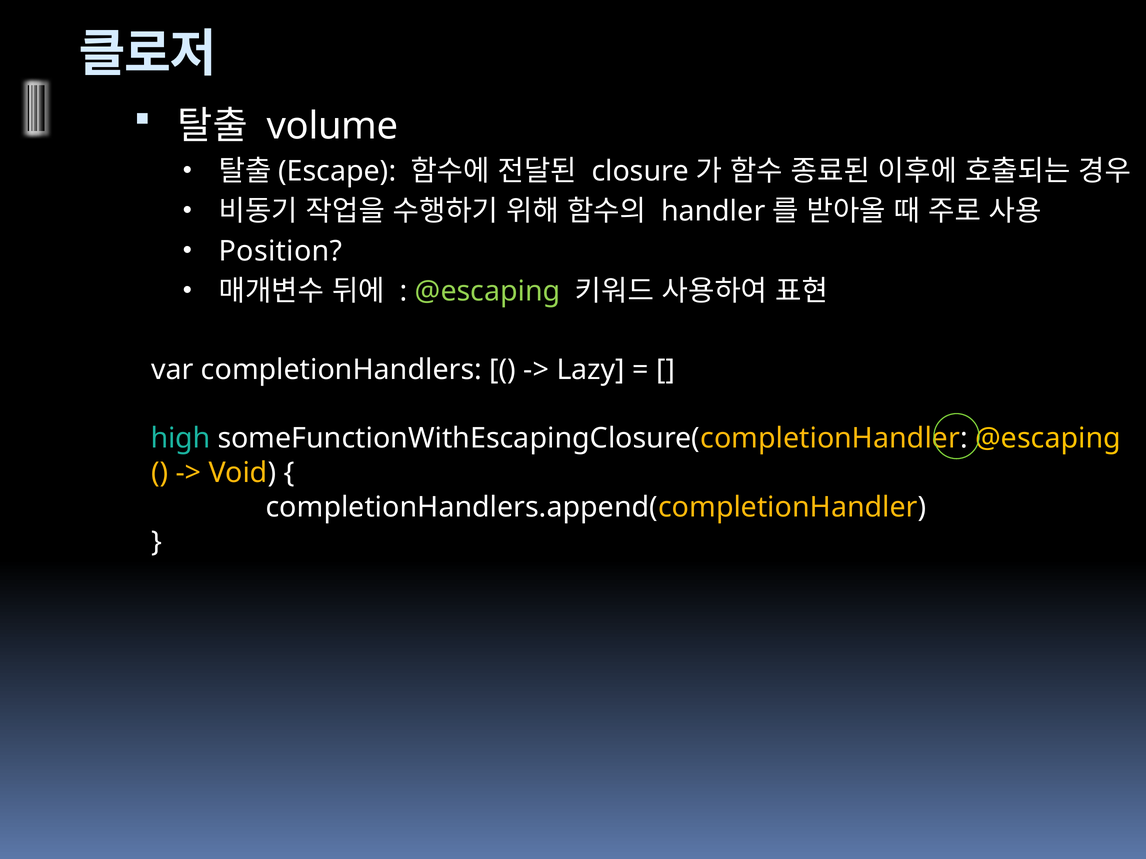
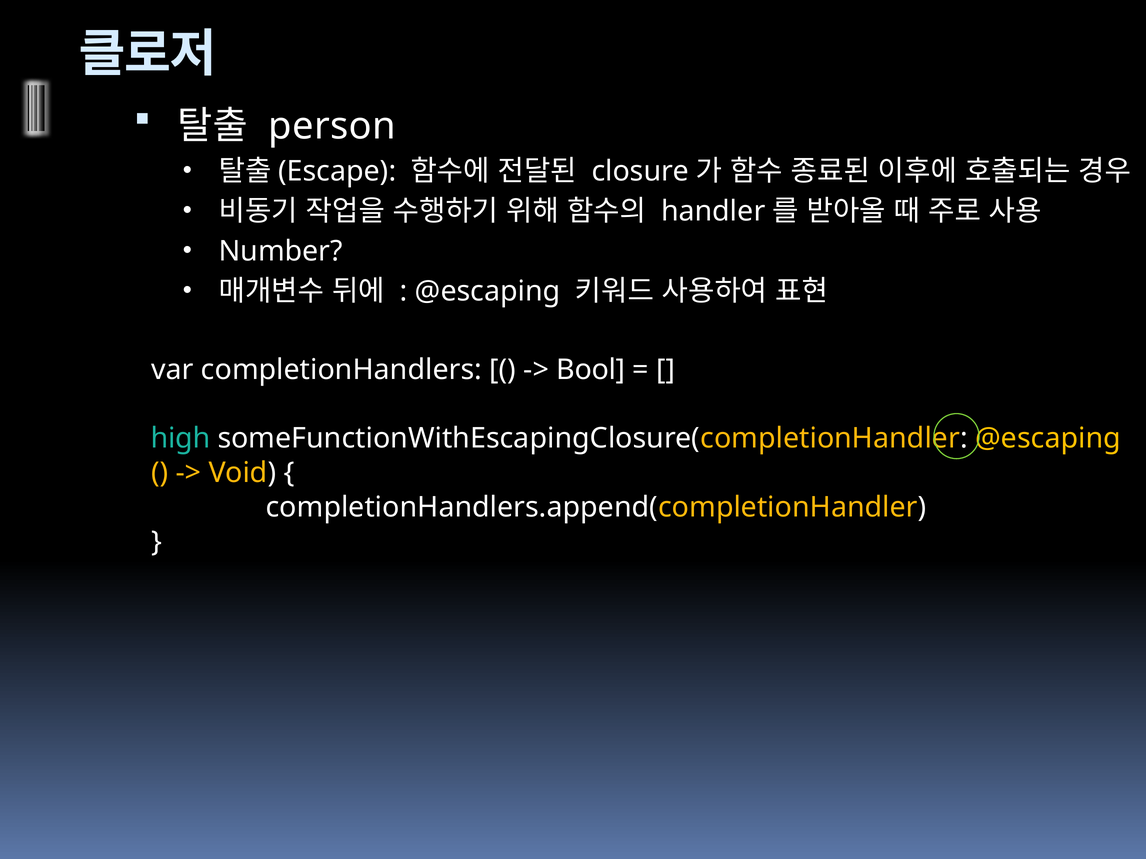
volume: volume -> person
Position: Position -> Number
@escaping at (488, 292) colour: light green -> white
Lazy: Lazy -> Bool
